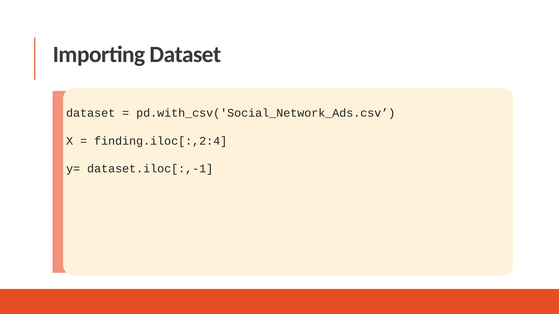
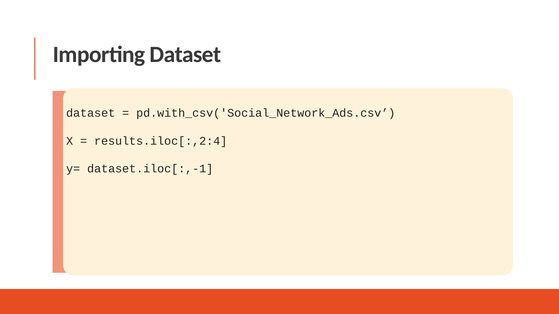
finding.iloc[:,2:4: finding.iloc[:,2:4 -> results.iloc[:,2:4
